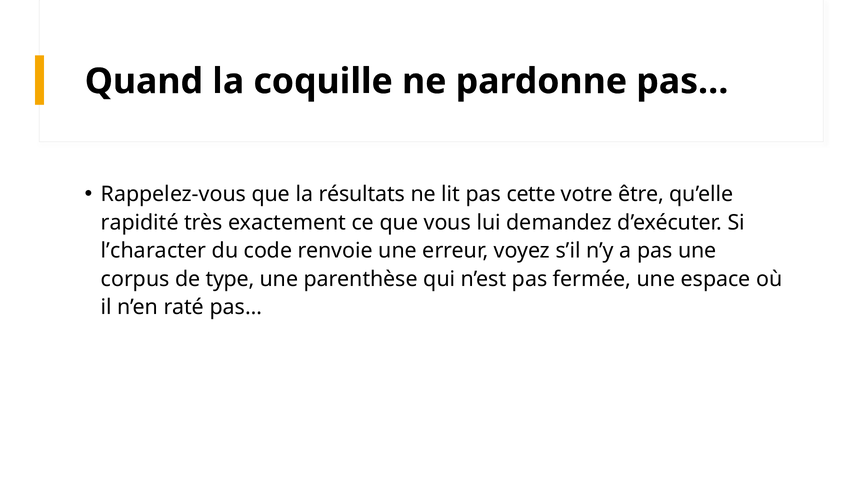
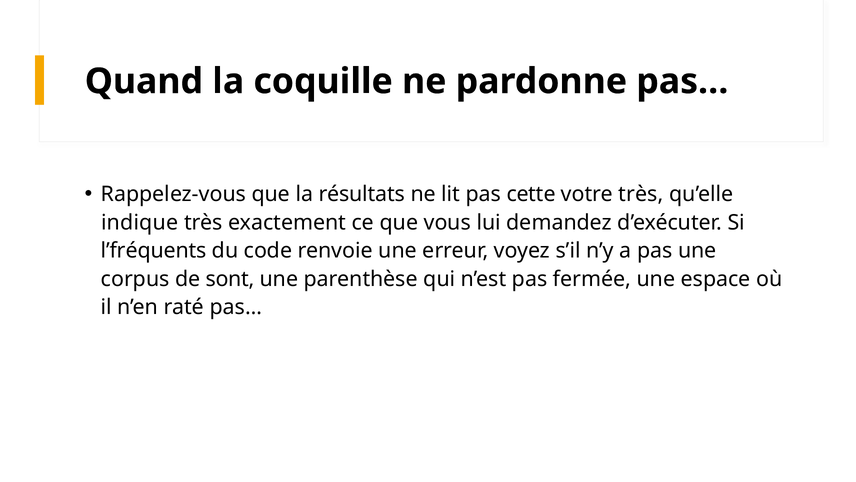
votre être: être -> très
rapidité: rapidité -> indique
l’character: l’character -> l’fréquents
type: type -> sont
